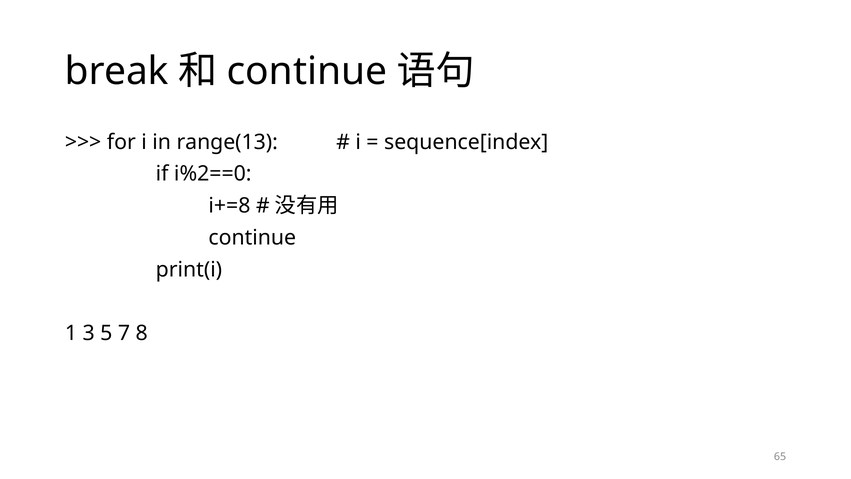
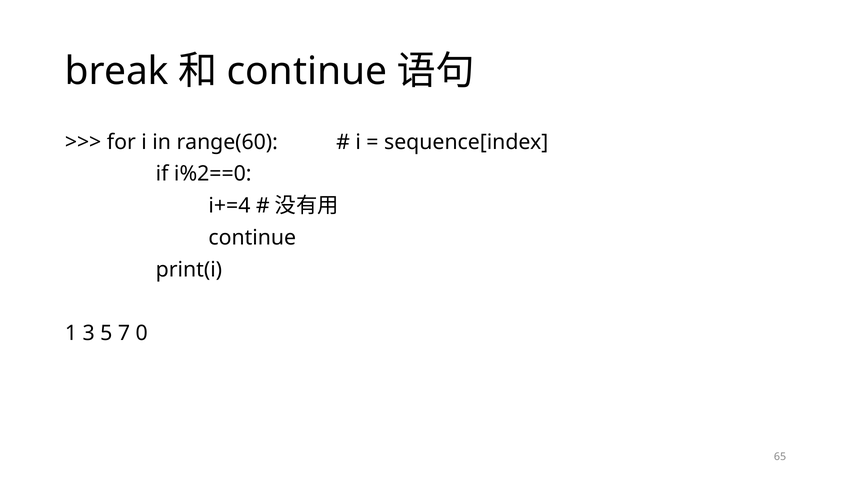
range(13: range(13 -> range(60
i+=8: i+=8 -> i+=4
8: 8 -> 0
